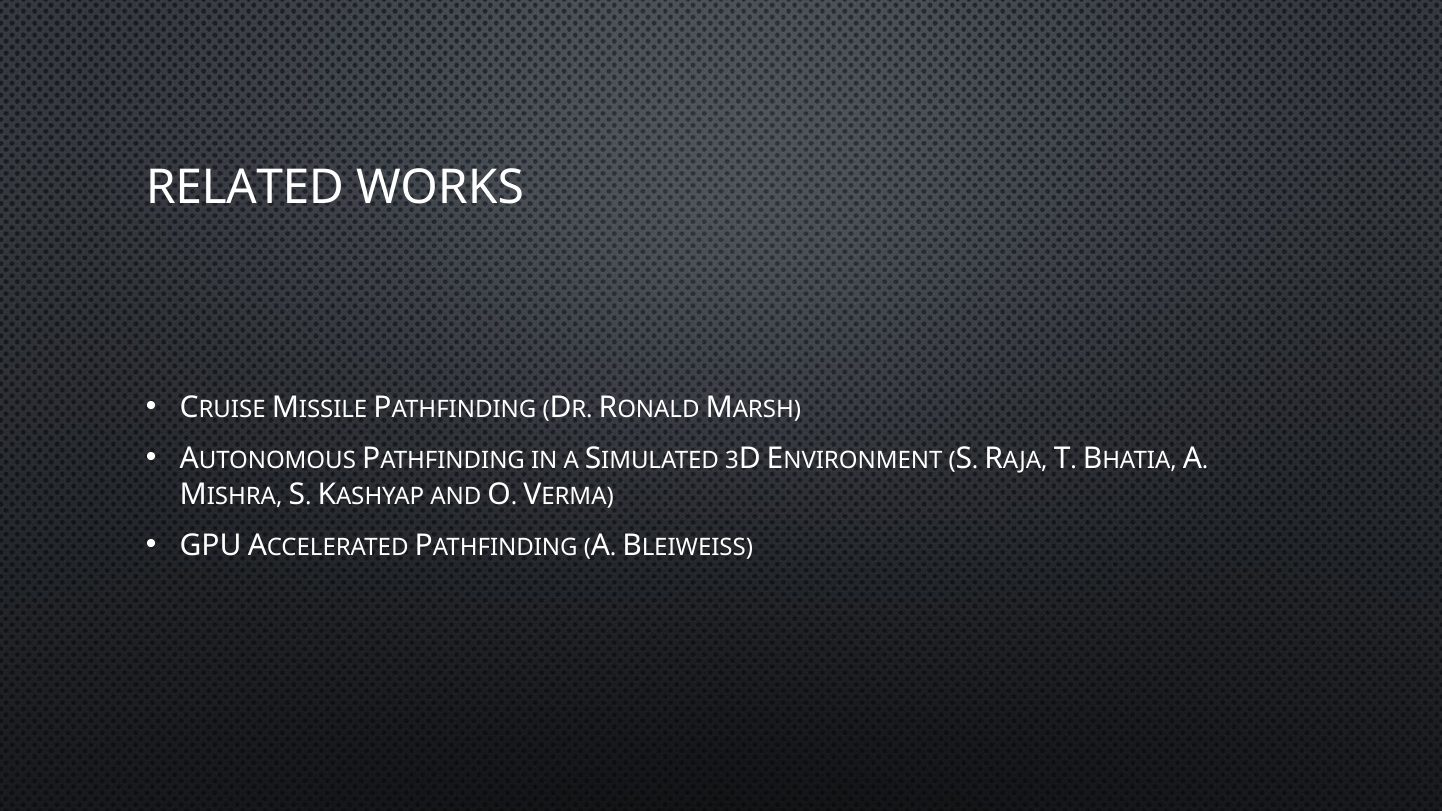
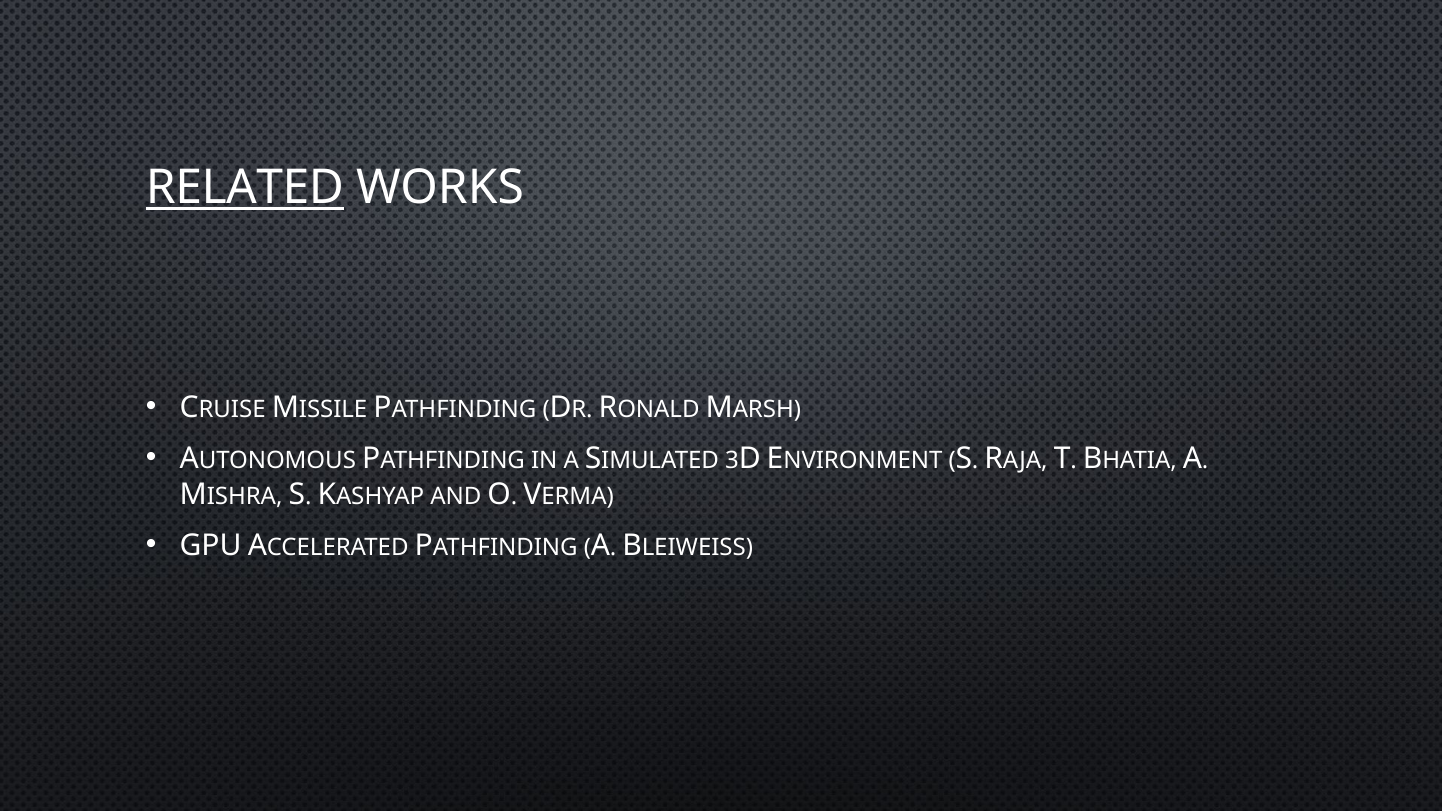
RELATED underline: none -> present
